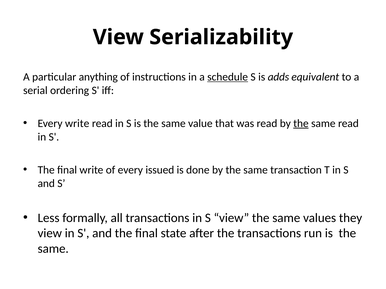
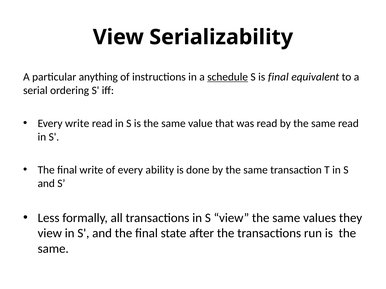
is adds: adds -> final
the at (301, 124) underline: present -> none
issued: issued -> ability
